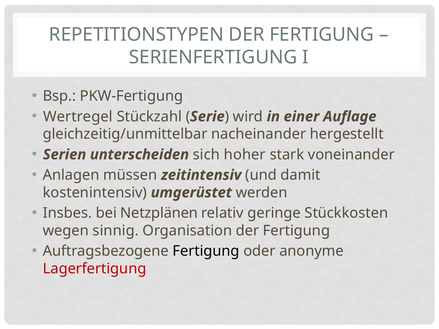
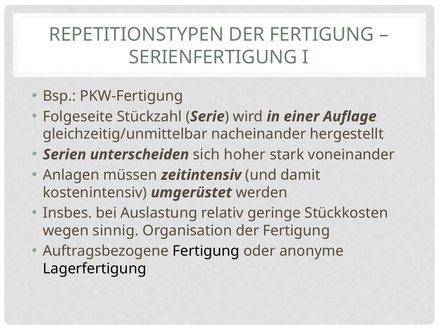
Wertregel: Wertregel -> Folgeseite
Netzplänen: Netzplänen -> Auslastung
Lagerfertigung colour: red -> black
